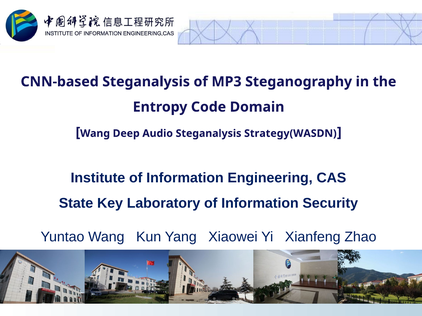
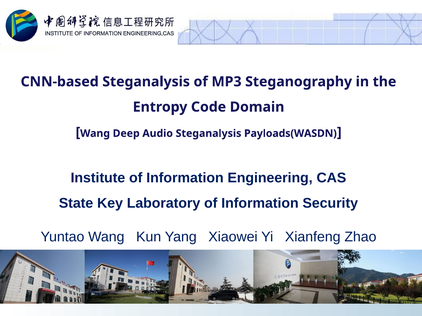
Strategy(WASDN: Strategy(WASDN -> Payloads(WASDN
